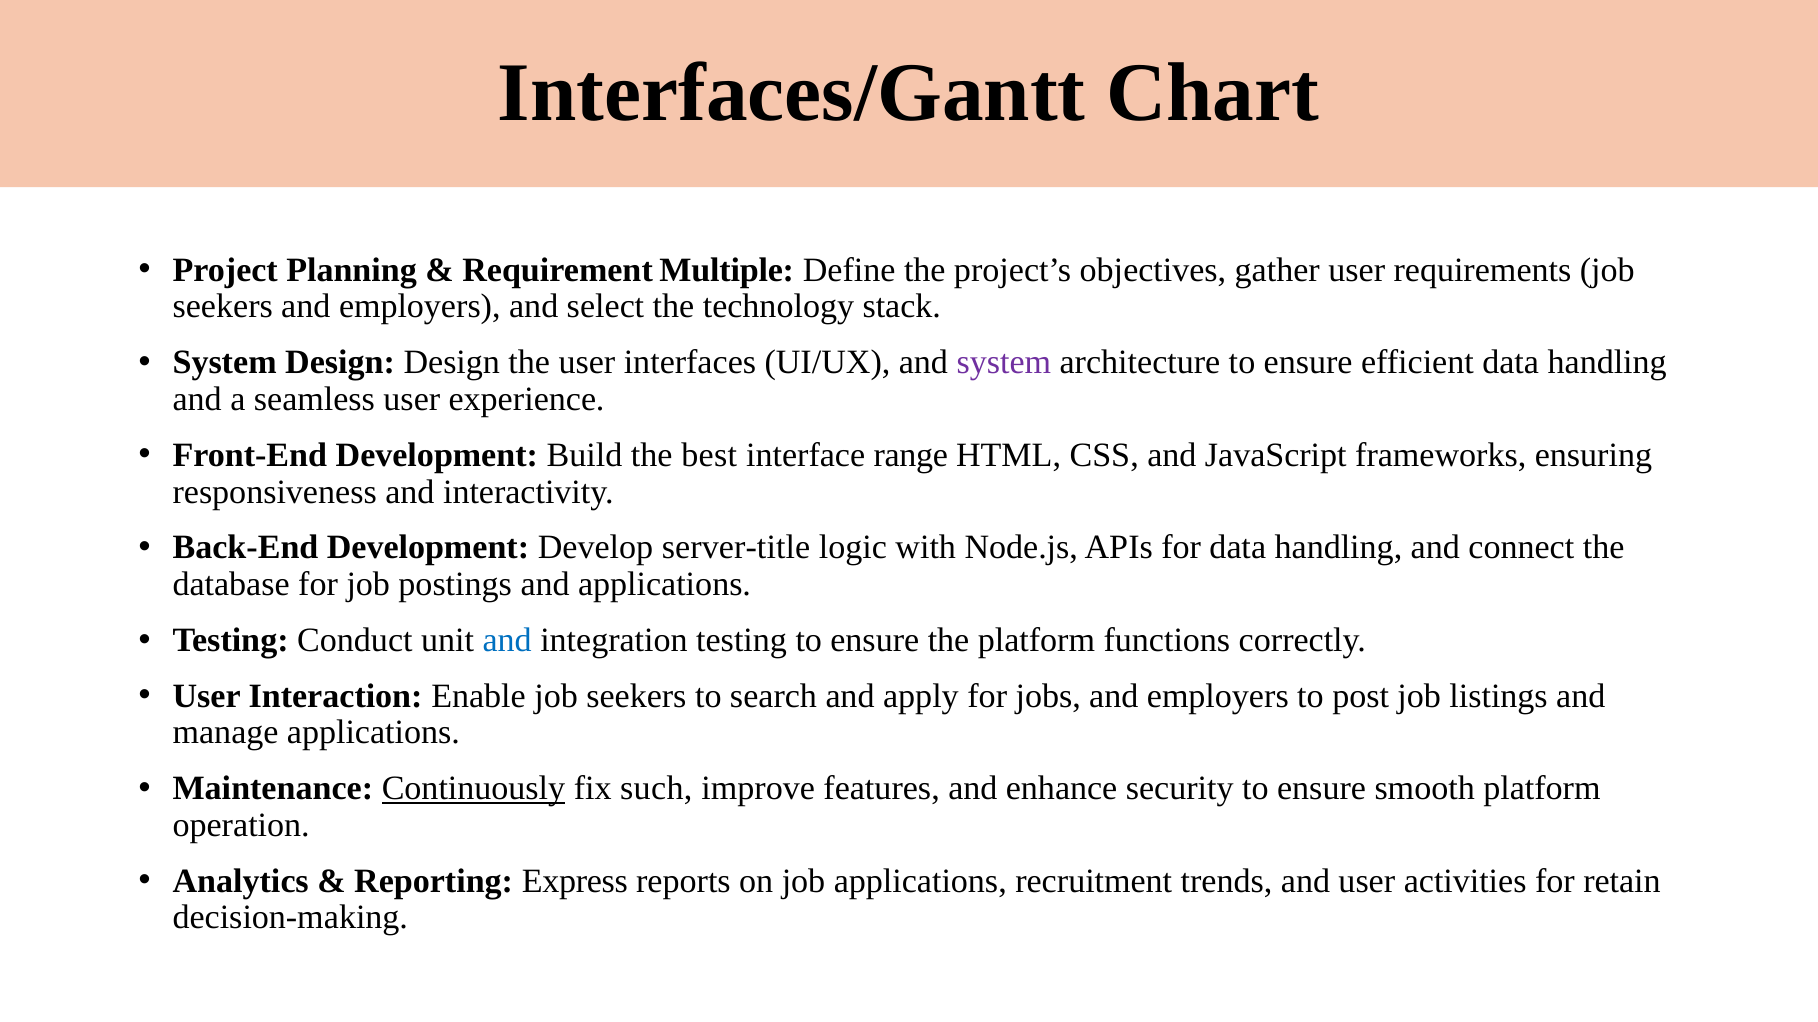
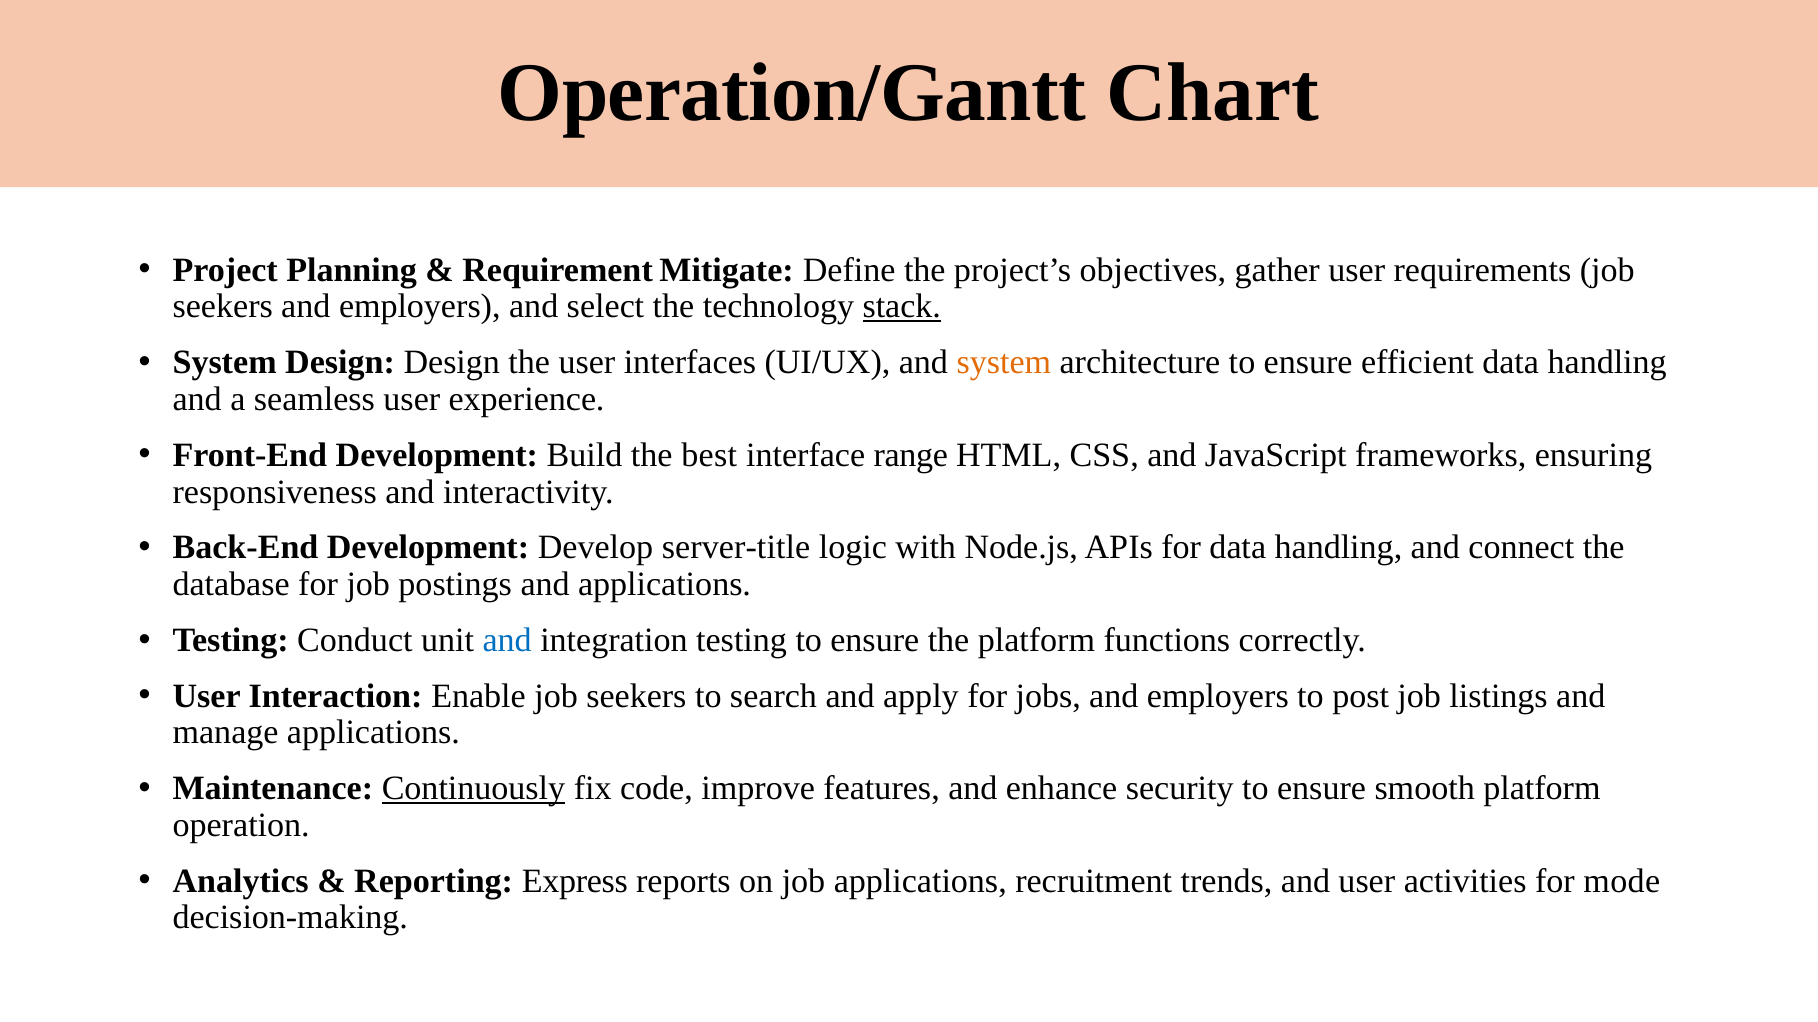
Interfaces/Gantt: Interfaces/Gantt -> Operation/Gantt
Multiple: Multiple -> Mitigate
stack underline: none -> present
system at (1004, 363) colour: purple -> orange
such: such -> code
retain: retain -> mode
